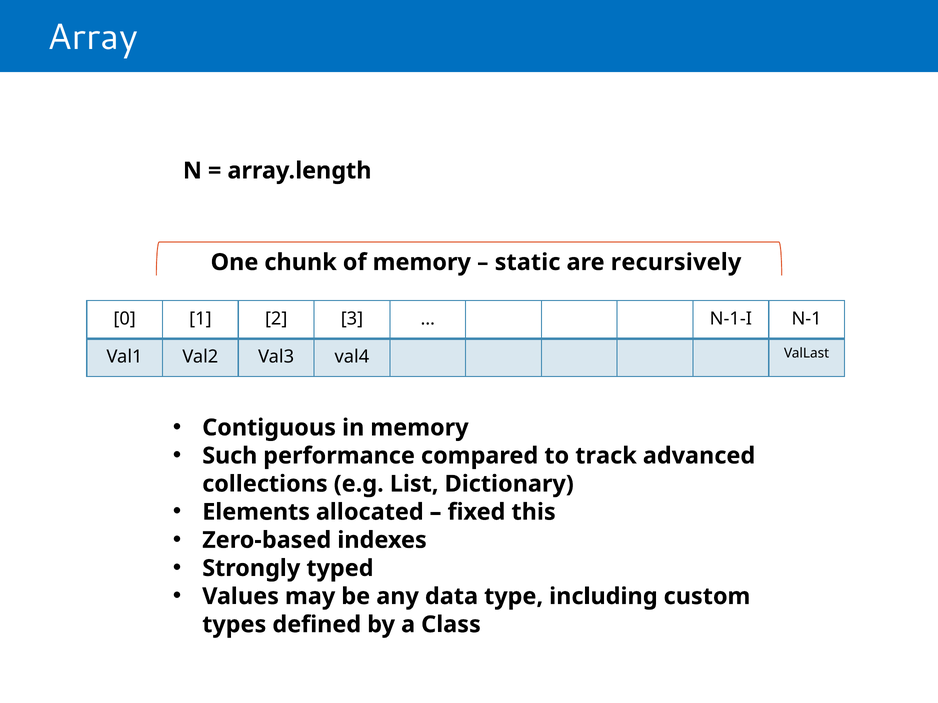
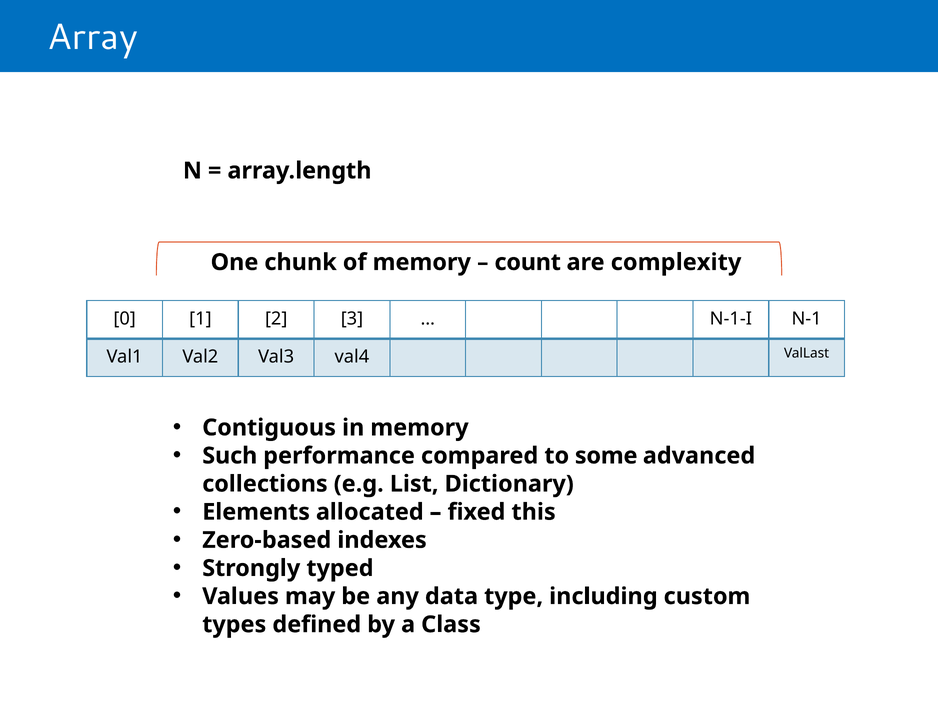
static: static -> count
recursively: recursively -> complexity
track: track -> some
